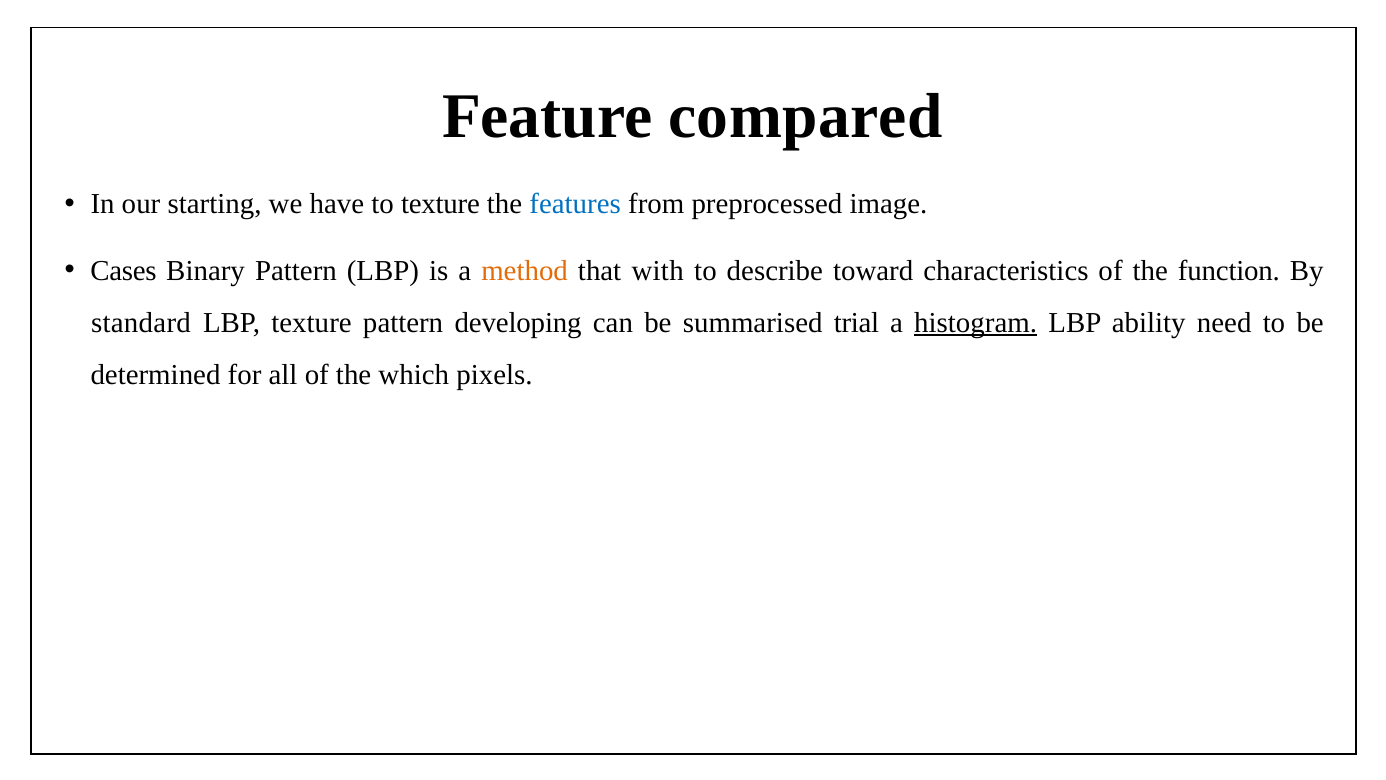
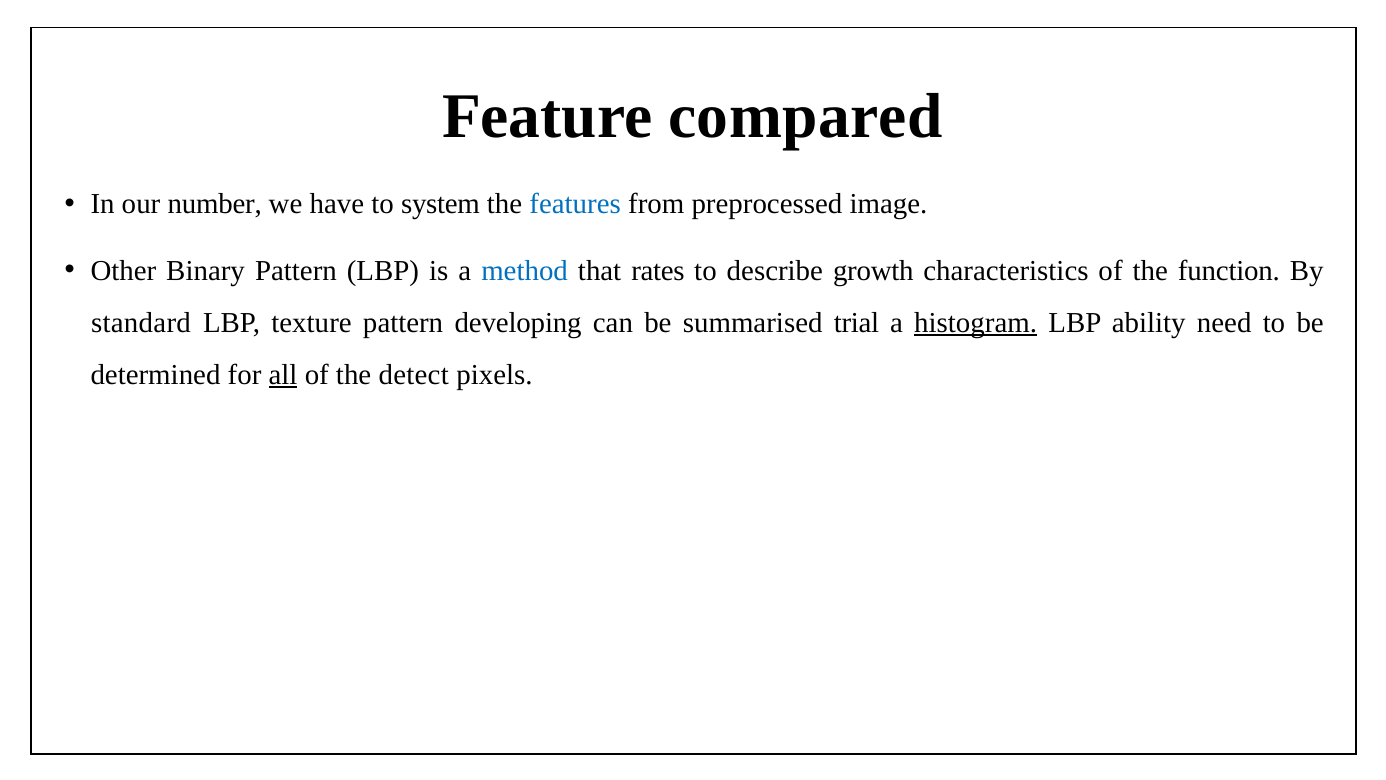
starting: starting -> number
to texture: texture -> system
Cases: Cases -> Other
method colour: orange -> blue
with: with -> rates
toward: toward -> growth
all underline: none -> present
which: which -> detect
